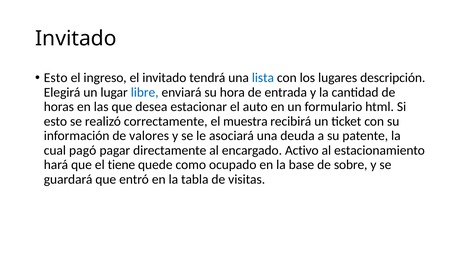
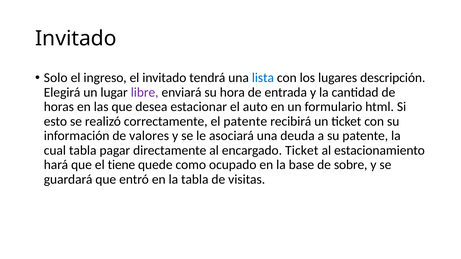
Esto at (56, 78): Esto -> Solo
libre colour: blue -> purple
el muestra: muestra -> patente
cual pagó: pagó -> tabla
encargado Activo: Activo -> Ticket
